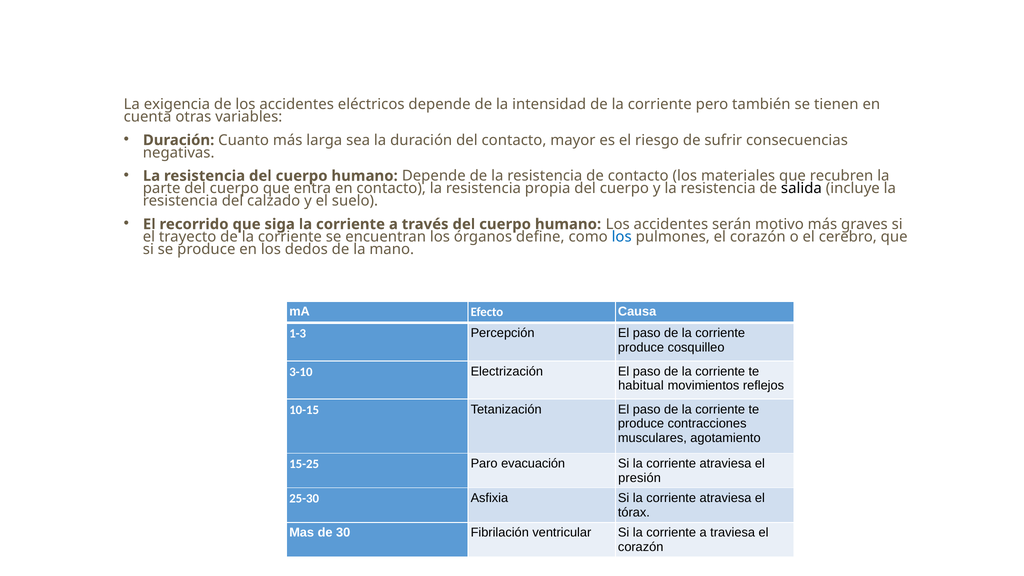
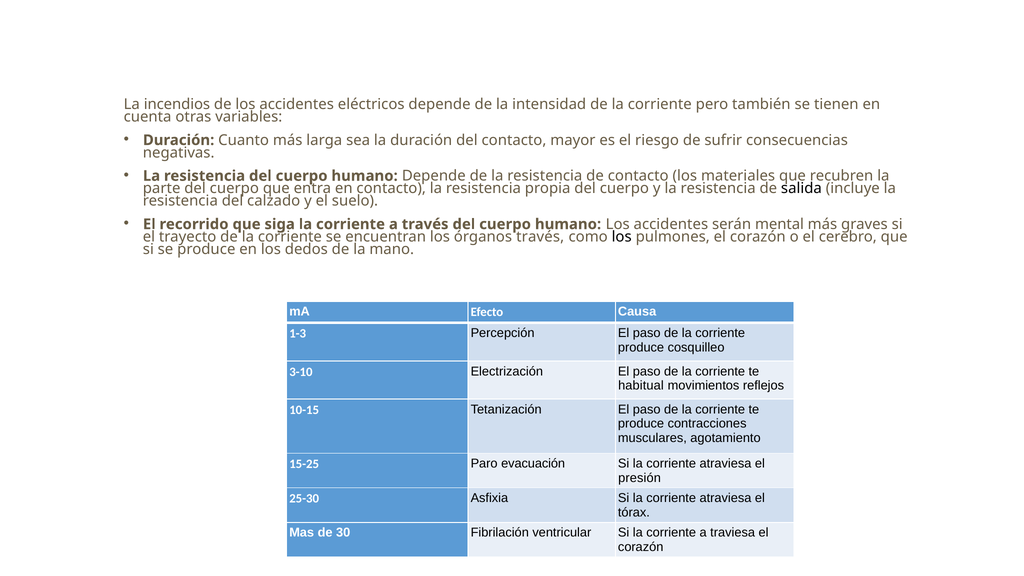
exigencia: exigencia -> incendios
motivo: motivo -> mental
órganos define: define -> través
los at (622, 237) colour: blue -> black
